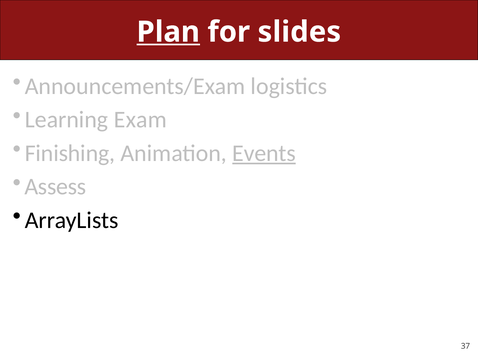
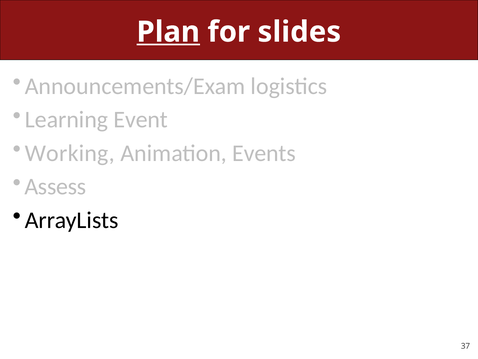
Exam: Exam -> Event
Finishing: Finishing -> Working
Events underline: present -> none
